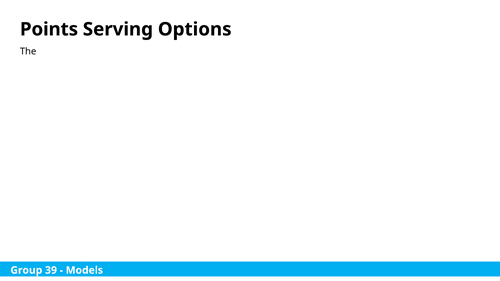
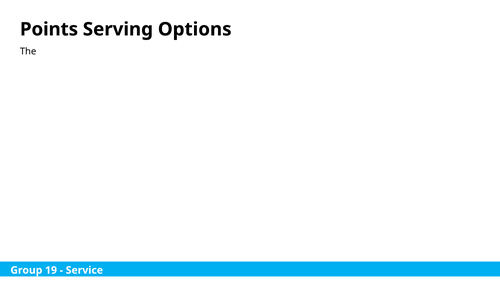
39: 39 -> 19
Models: Models -> Service
